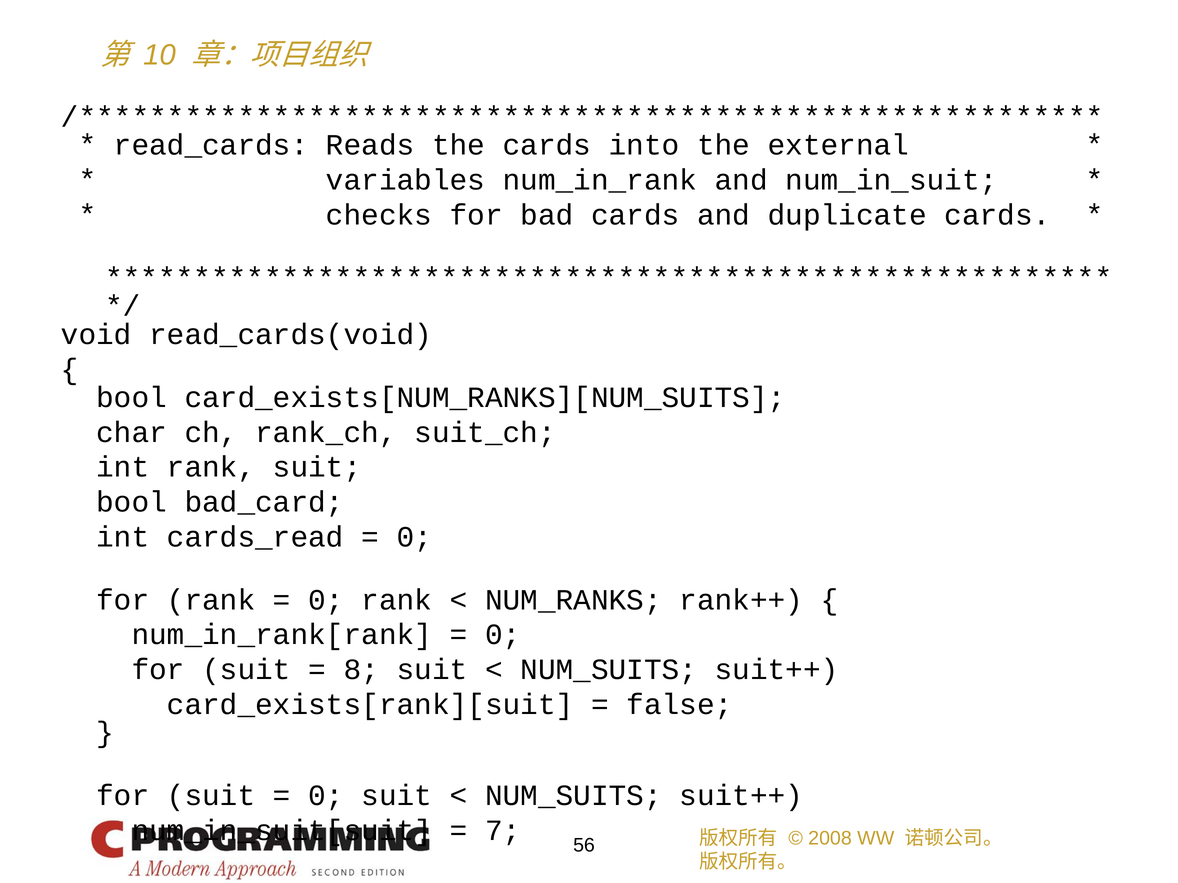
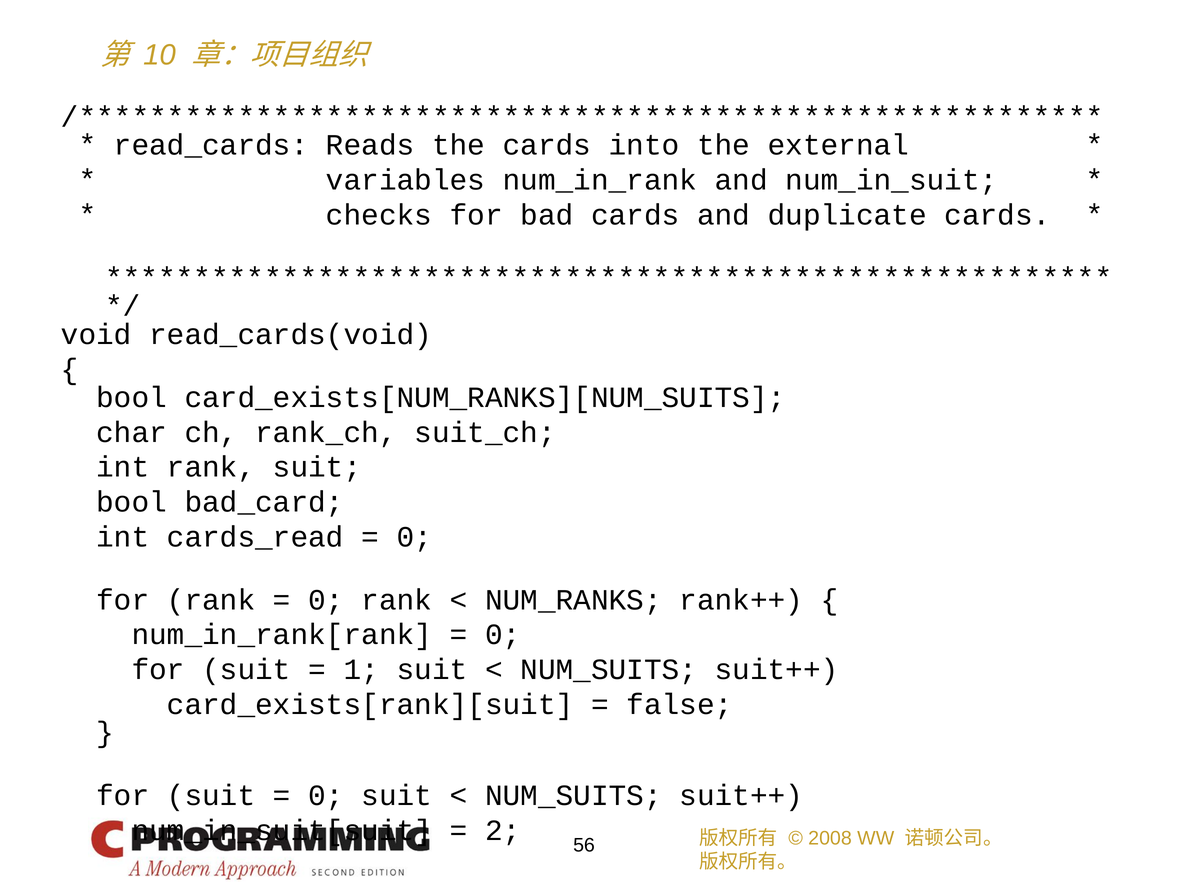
8: 8 -> 1
7: 7 -> 2
